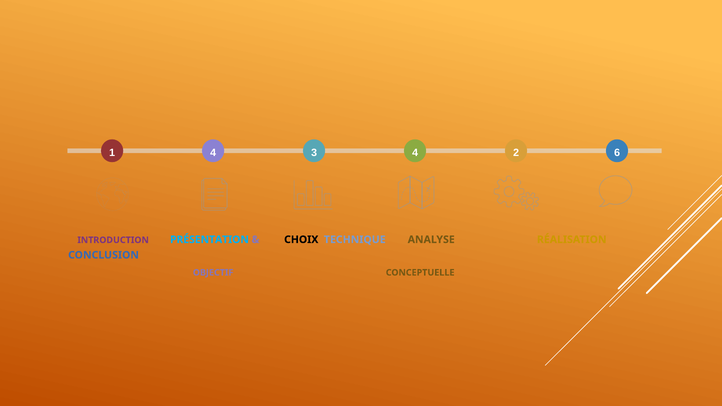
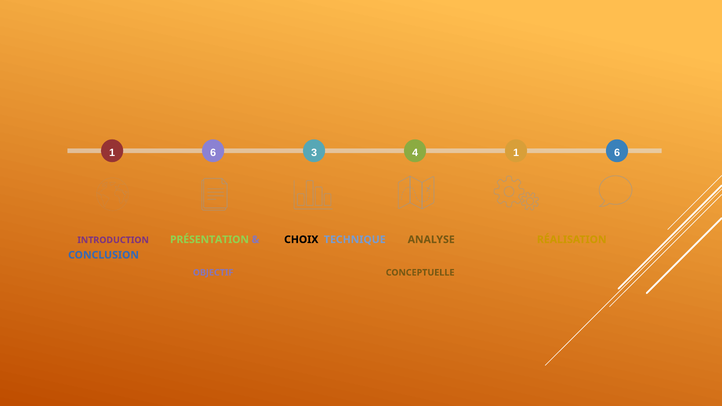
4 at (213, 153): 4 -> 6
4 2: 2 -> 1
PRÉSENTATION colour: light blue -> light green
